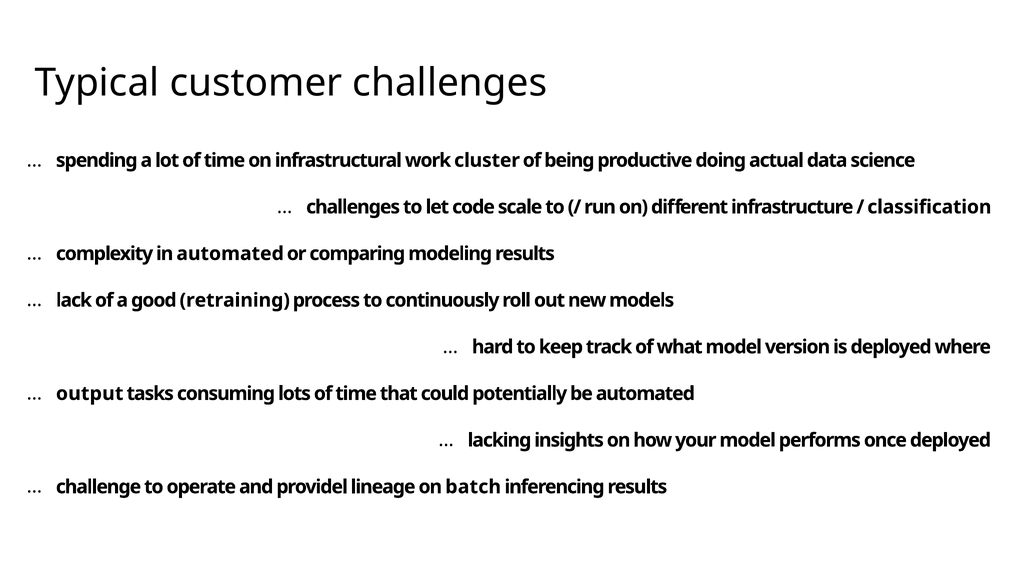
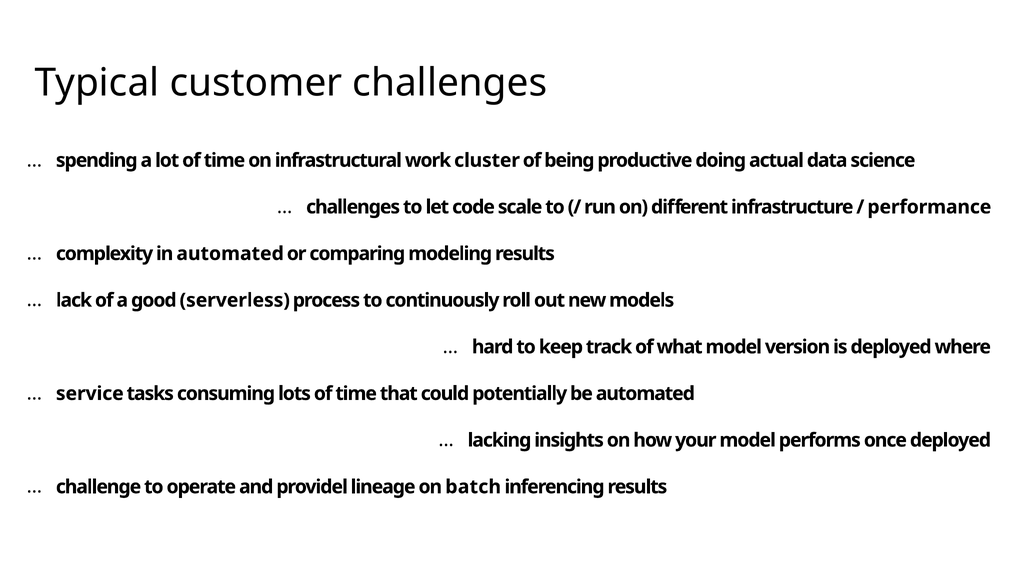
classification: classification -> performance
retraining: retraining -> serverless
output: output -> service
